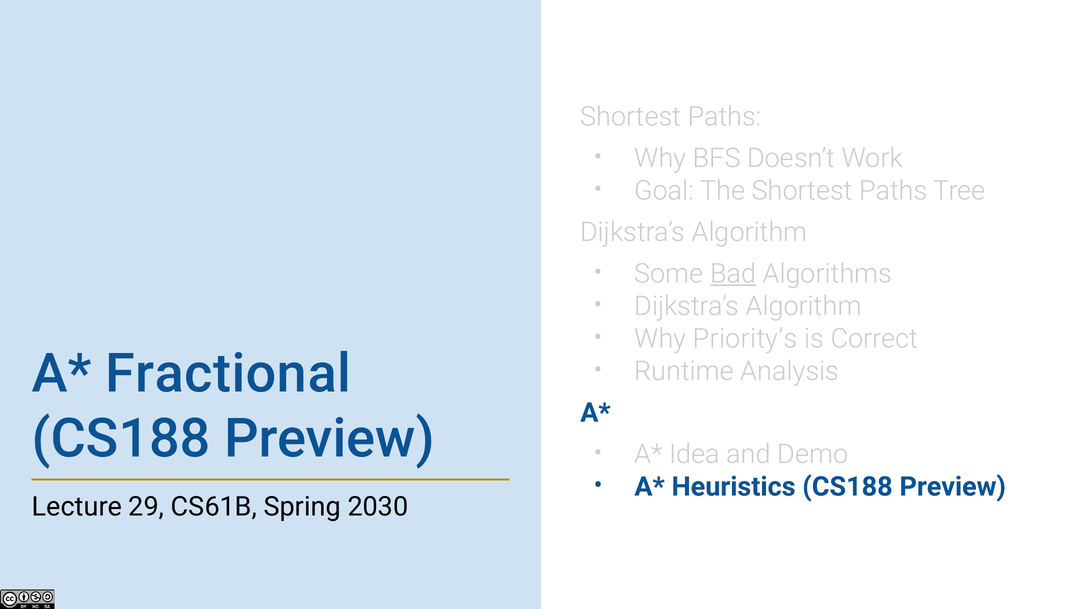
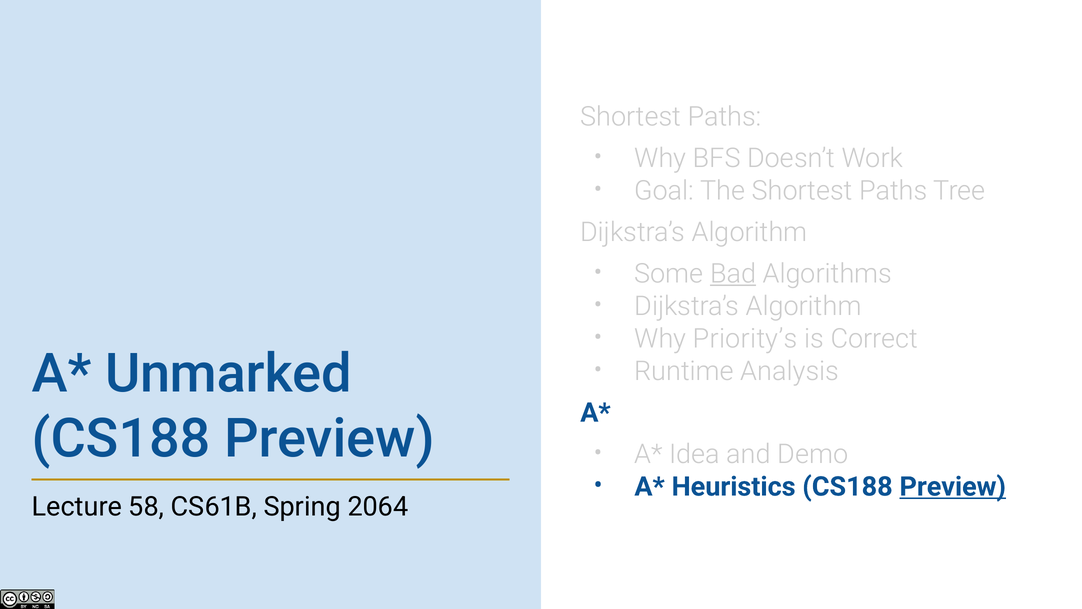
Fractional: Fractional -> Unmarked
Preview at (953, 486) underline: none -> present
29: 29 -> 58
2030: 2030 -> 2064
